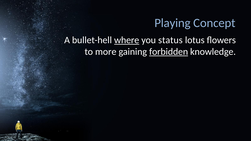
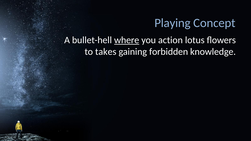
status: status -> action
more: more -> takes
forbidden underline: present -> none
